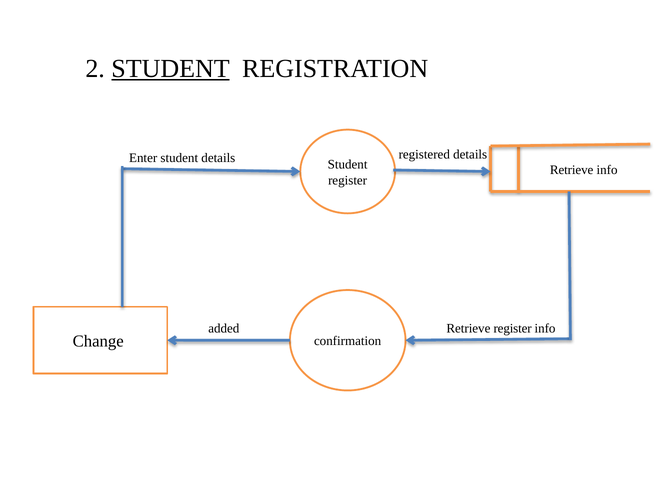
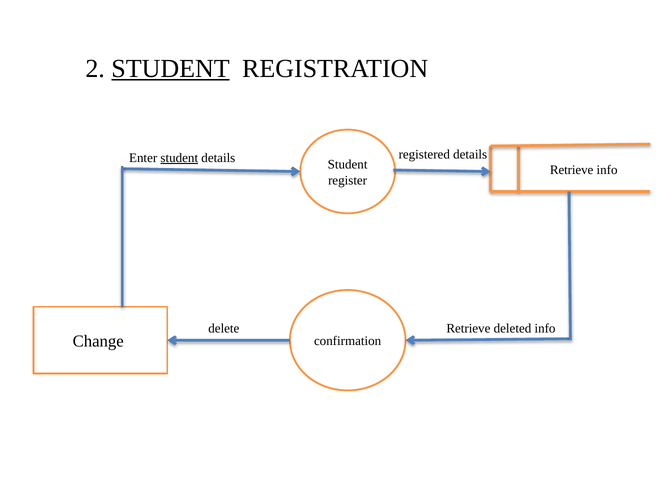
student at (179, 158) underline: none -> present
added: added -> delete
Retrieve register: register -> deleted
